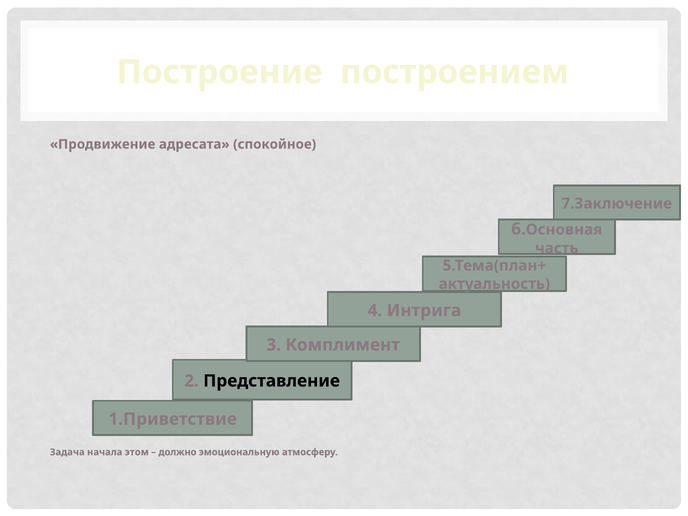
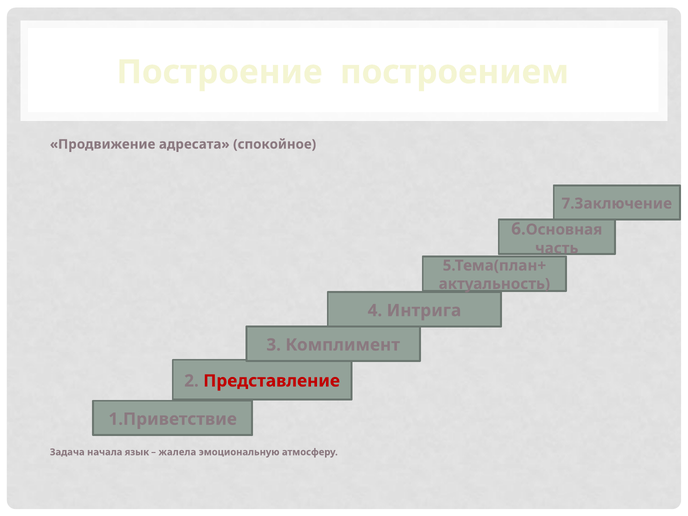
Представление colour: black -> red
этом: этом -> язык
должно: должно -> жалела
